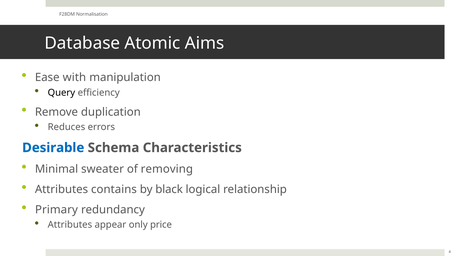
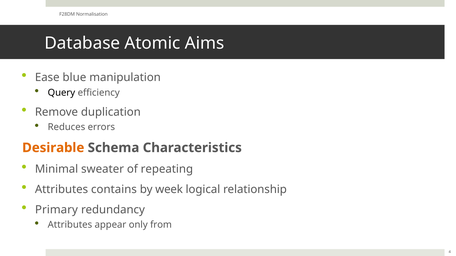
with: with -> blue
Desirable colour: blue -> orange
removing: removing -> repeating
black: black -> week
price: price -> from
